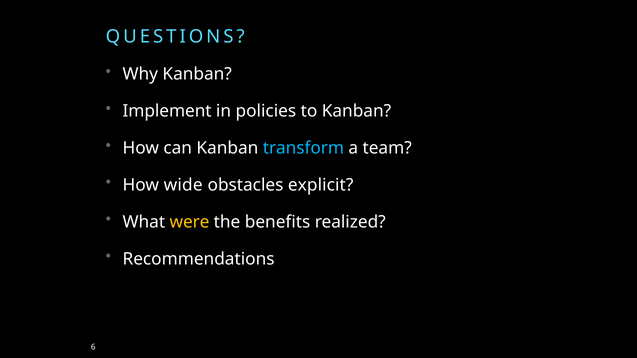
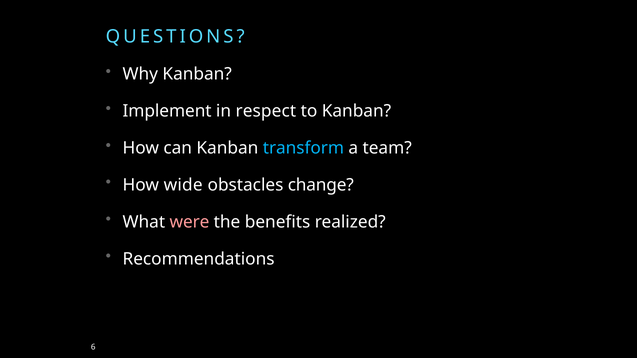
policies: policies -> respect
explicit: explicit -> change
were colour: yellow -> pink
